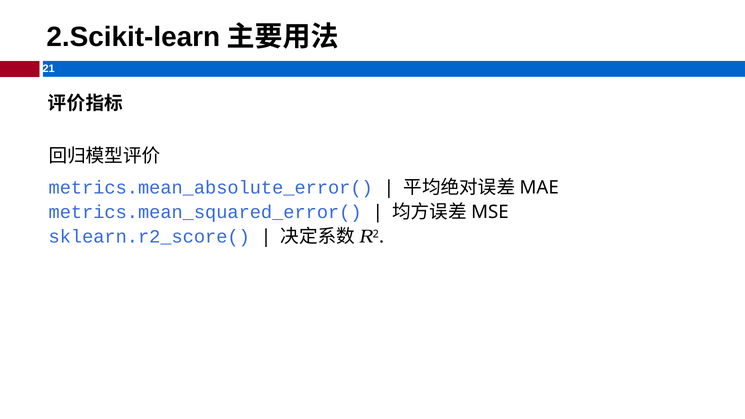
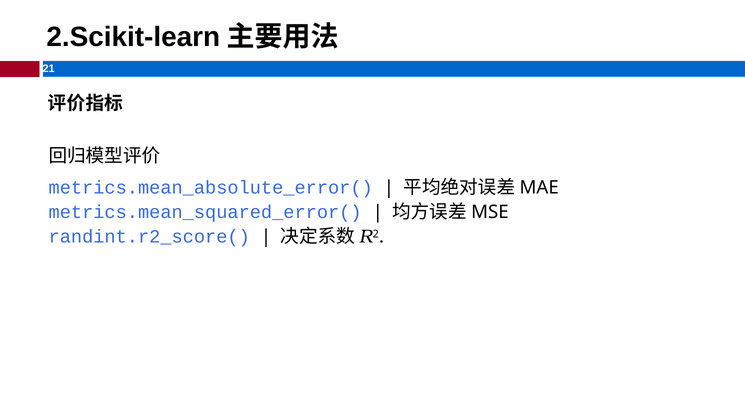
sklearn.r2_score(: sklearn.r2_score( -> randint.r2_score(
